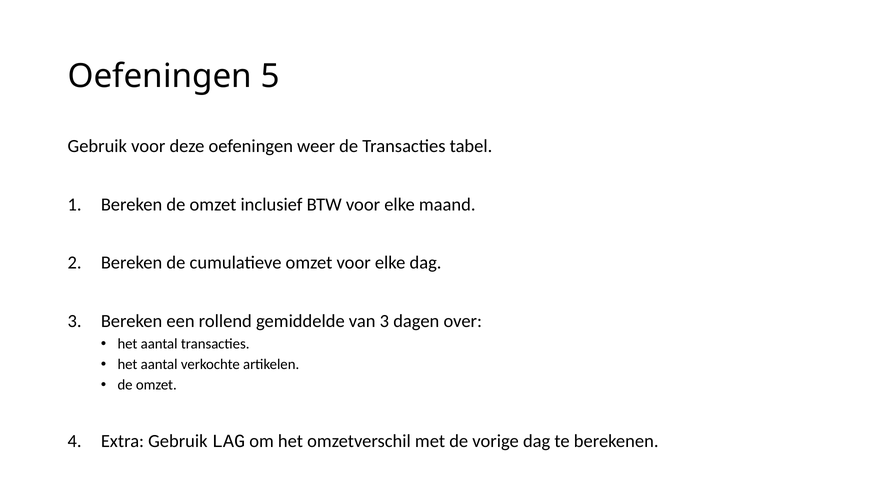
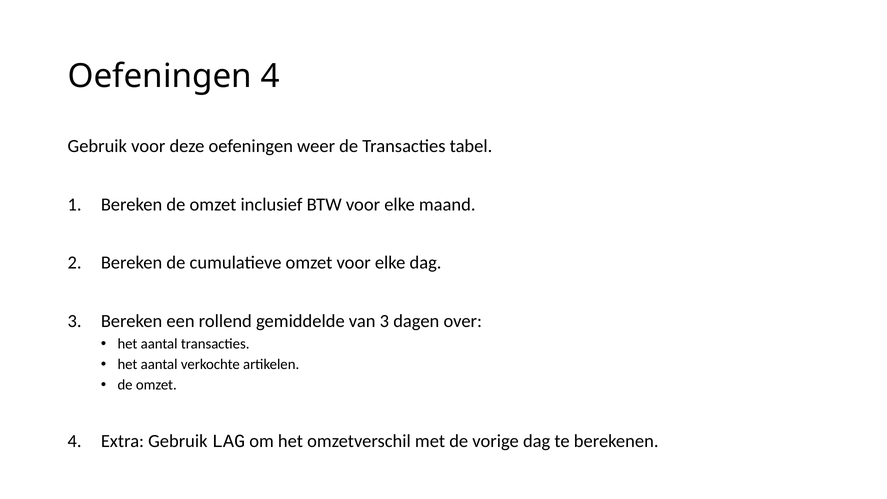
Oefeningen 5: 5 -> 4
